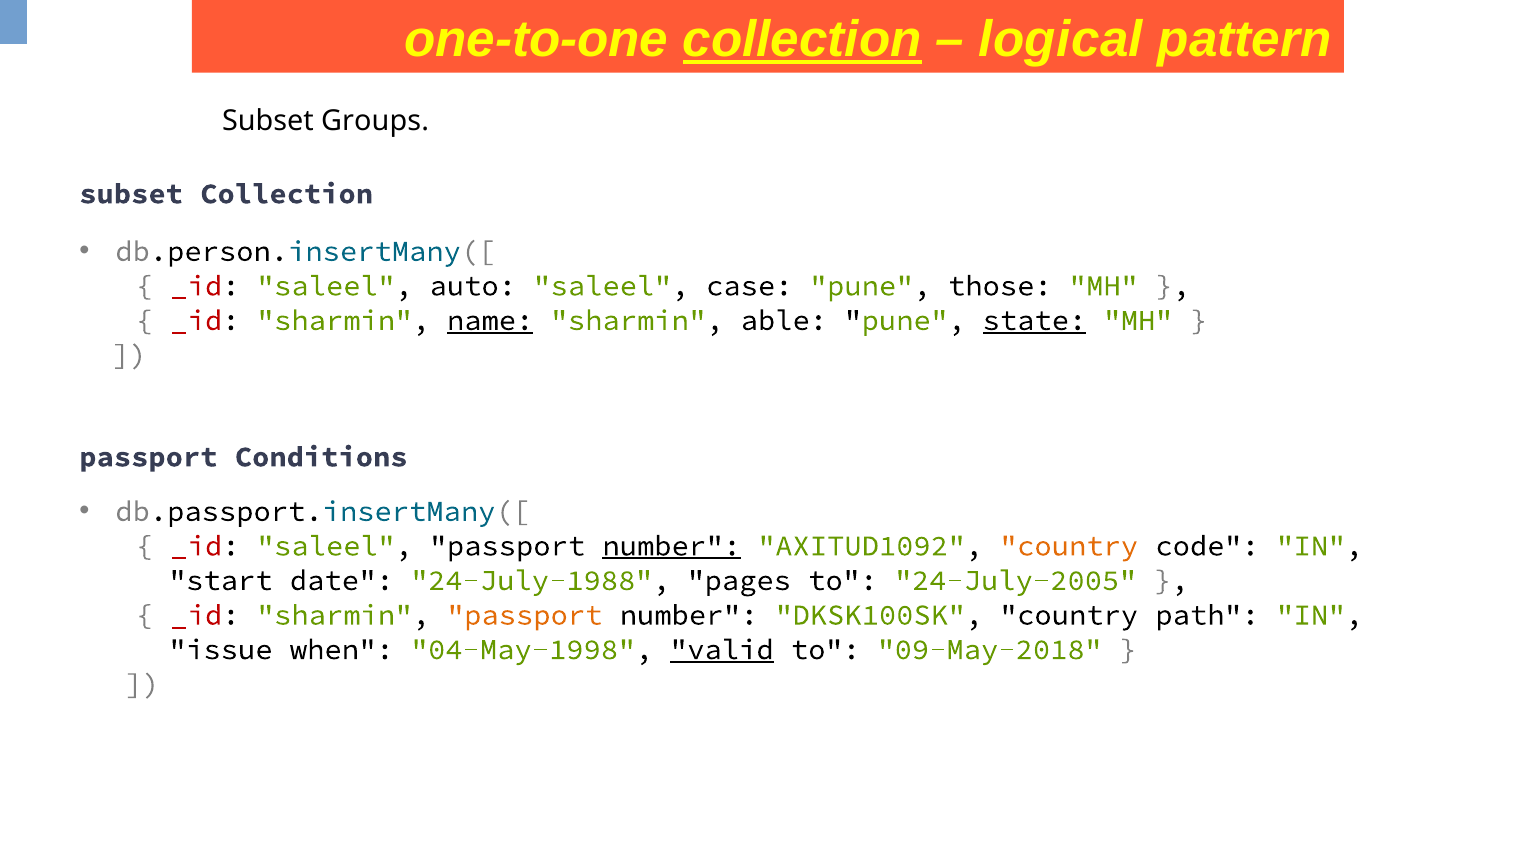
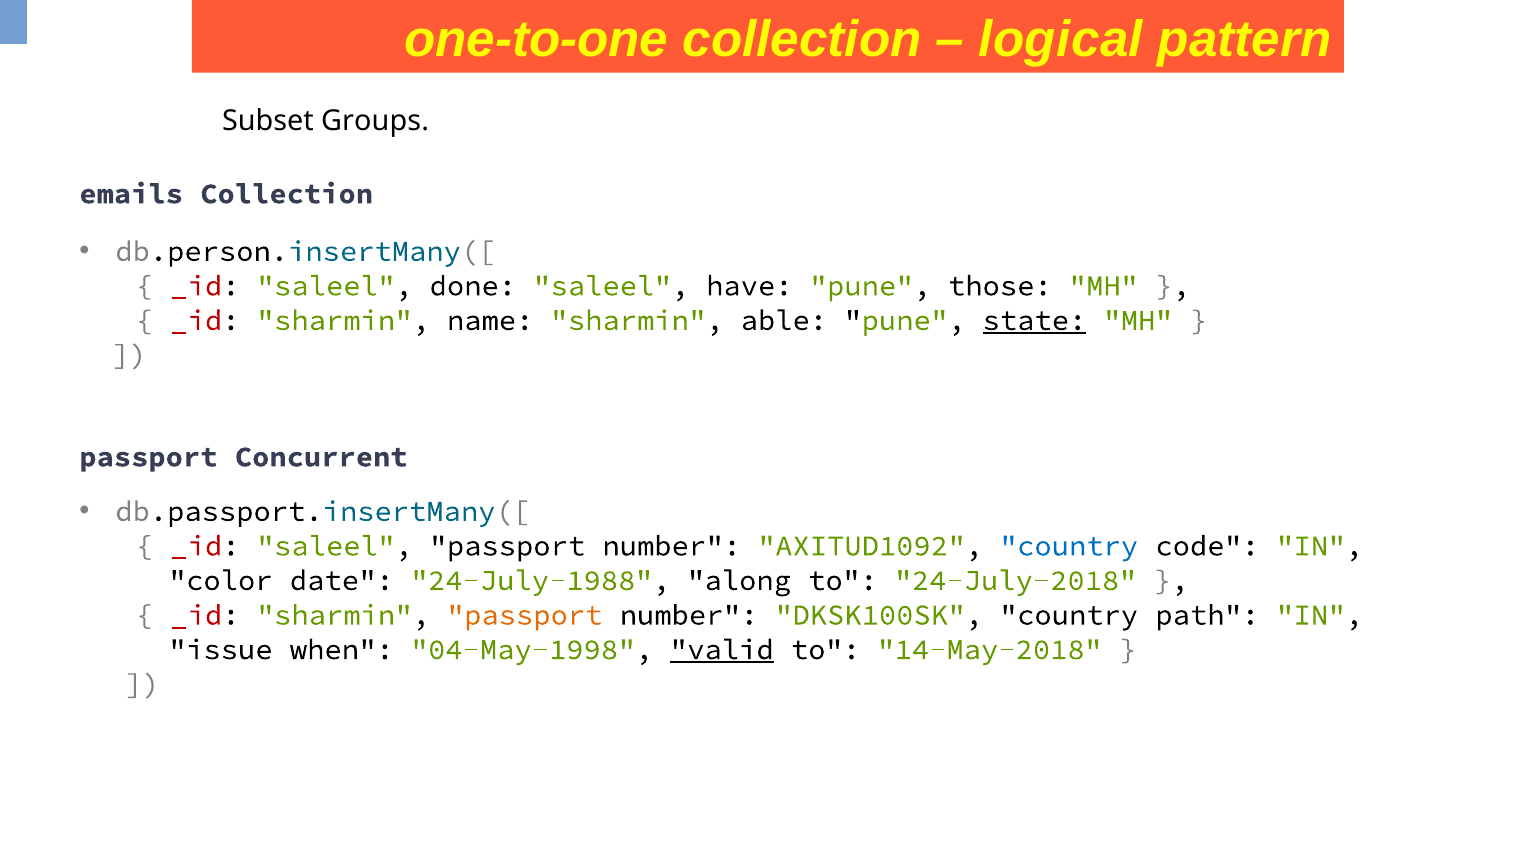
collection at (802, 40) underline: present -> none
subset at (131, 194): subset -> emails
auto: auto -> done
case: case -> have
name underline: present -> none
Conditions: Conditions -> Concurrent
number at (672, 546) underline: present -> none
country at (1069, 546) colour: orange -> blue
start: start -> color
pages: pages -> along
24-July-2005: 24-July-2005 -> 24-July-2018
09-May-2018: 09-May-2018 -> 14-May-2018
